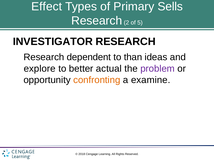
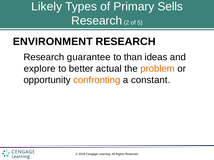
Effect: Effect -> Likely
INVESTIGATOR: INVESTIGATOR -> ENVIRONMENT
dependent: dependent -> guarantee
problem colour: purple -> orange
examine: examine -> constant
